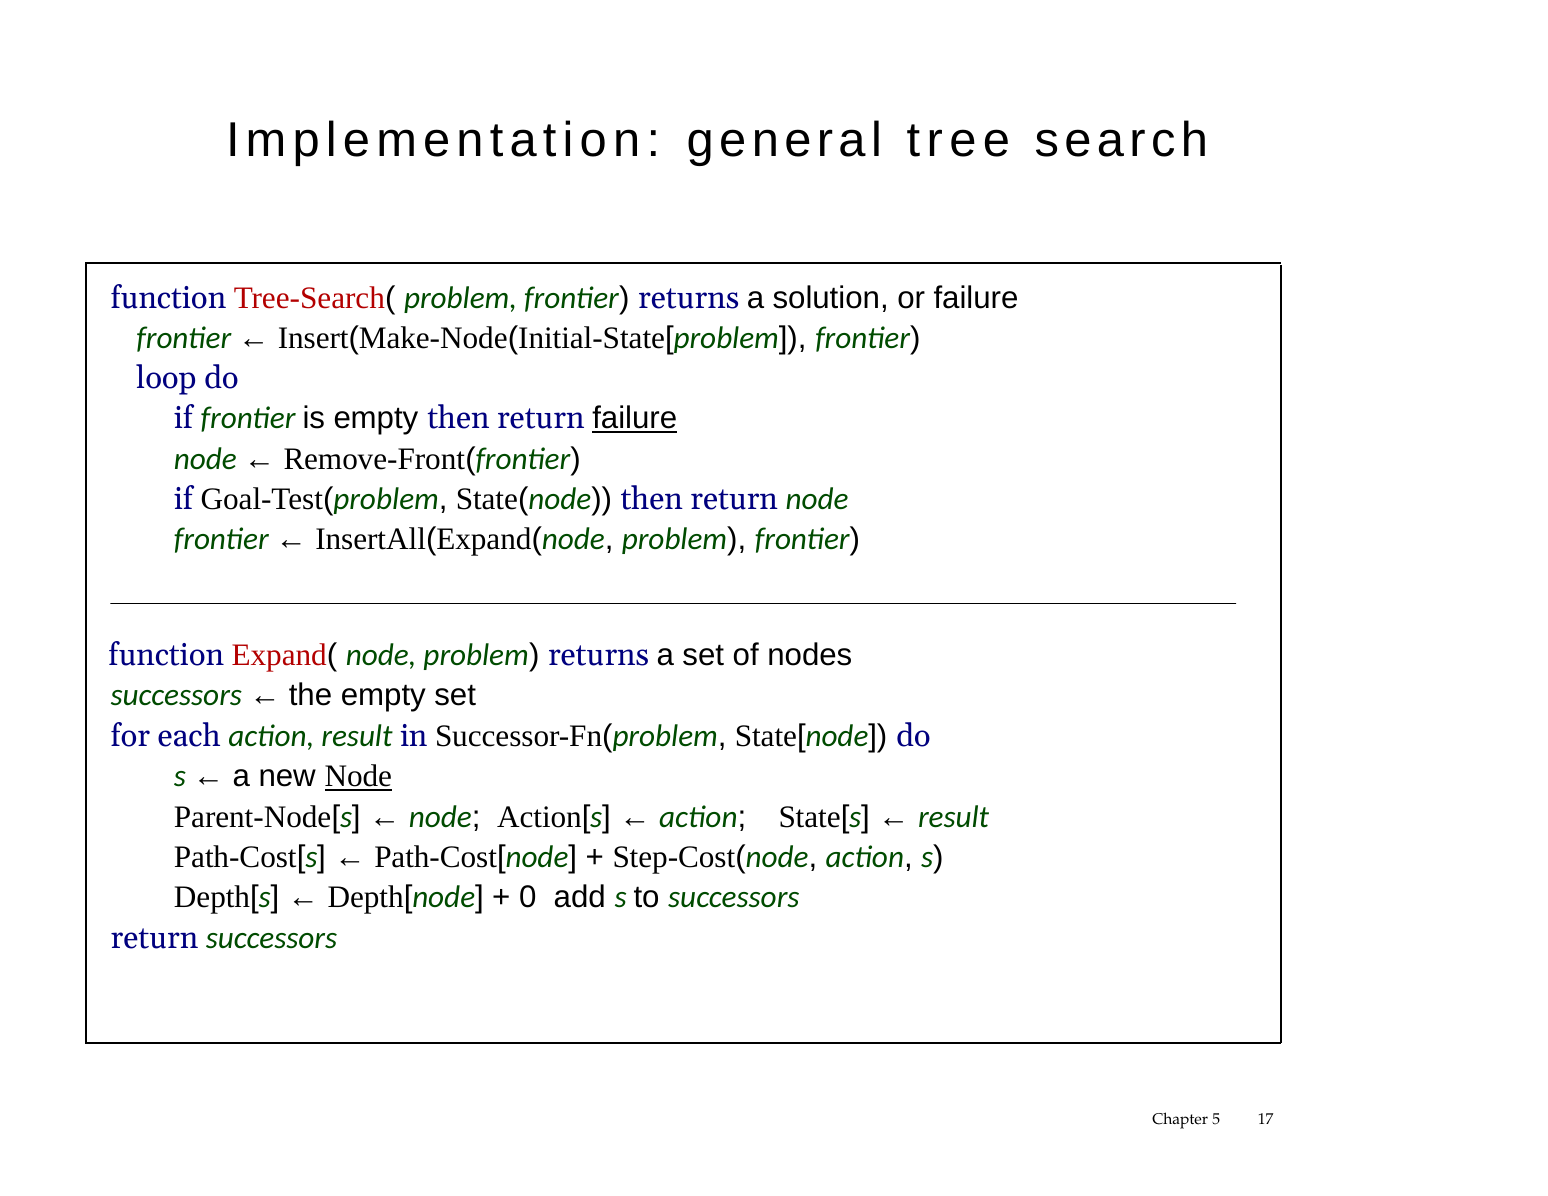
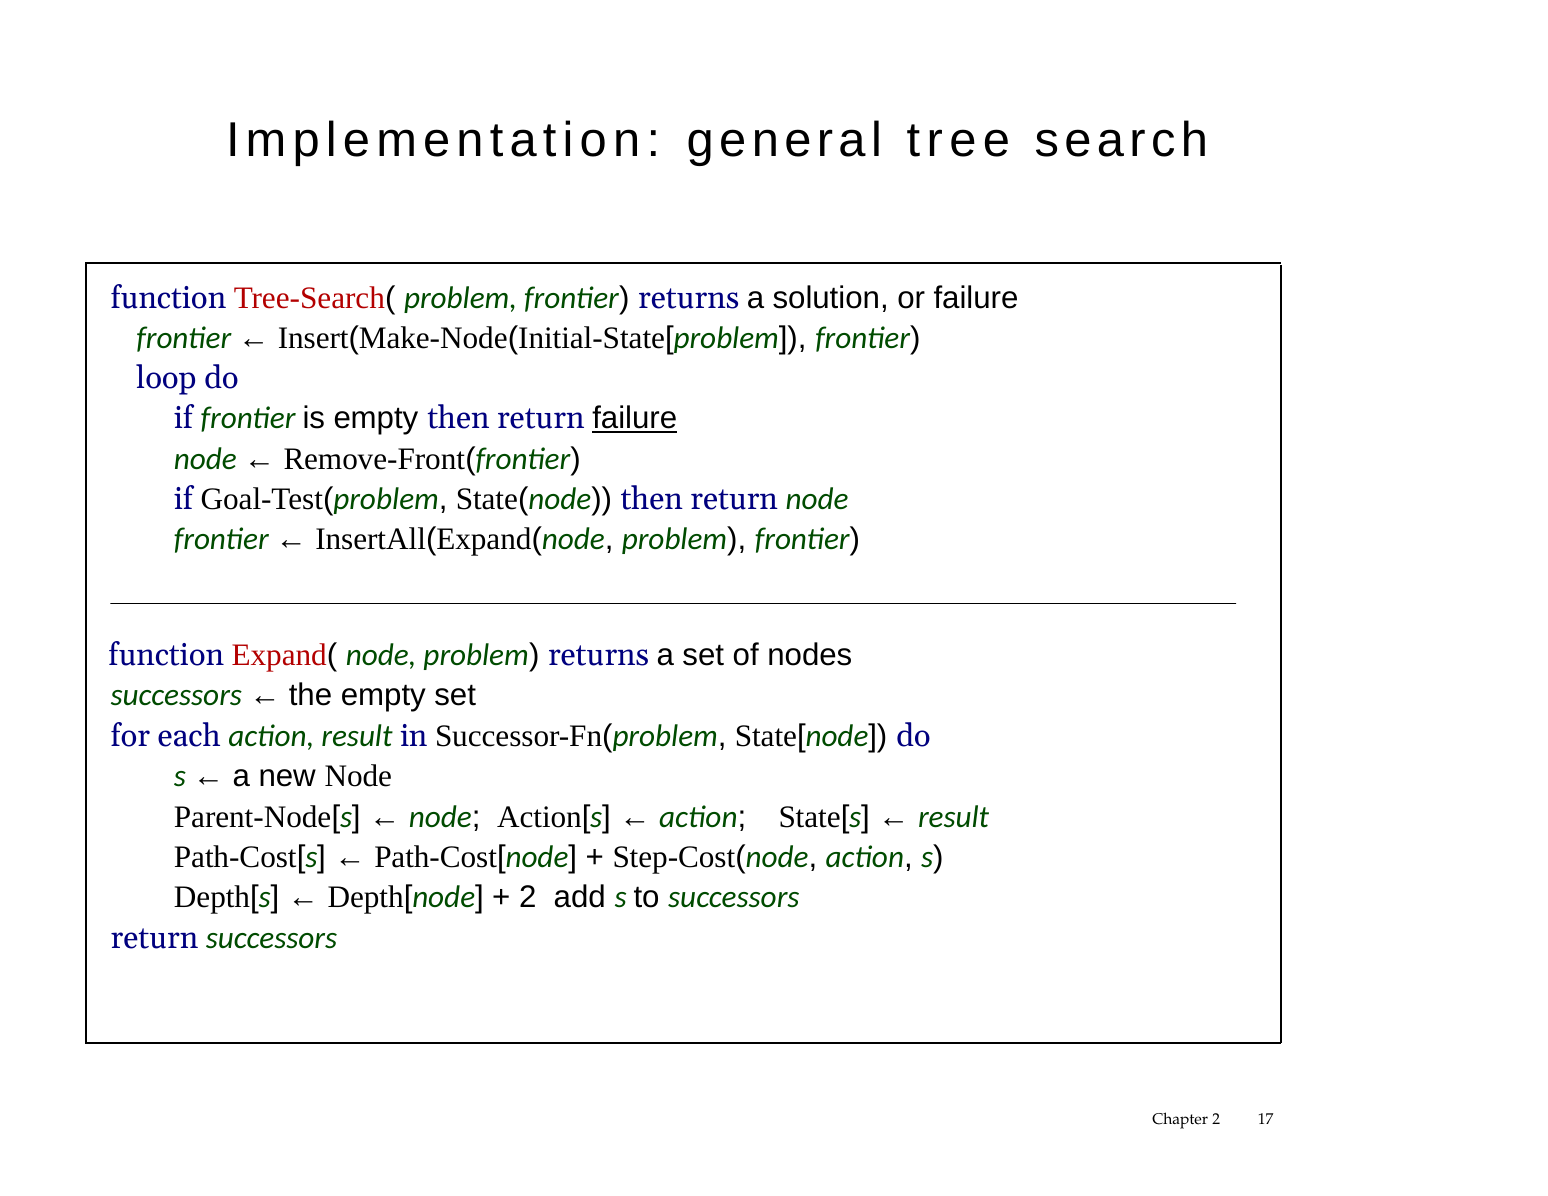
Node at (358, 777) underline: present -> none
0 at (528, 898): 0 -> 2
Chapter 5: 5 -> 2
